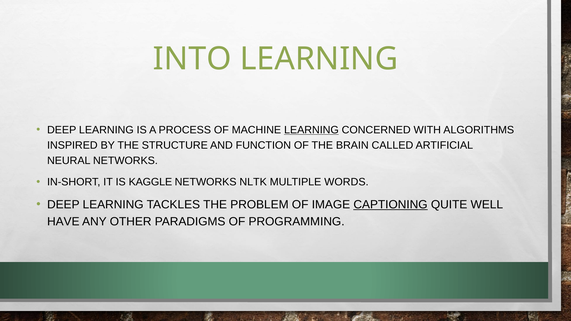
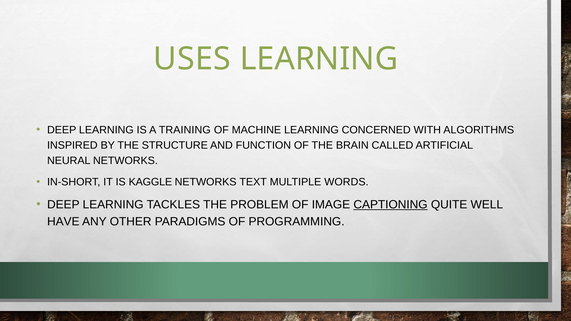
INTO: INTO -> USES
PROCESS: PROCESS -> TRAINING
LEARNING at (311, 130) underline: present -> none
NLTK: NLTK -> TEXT
